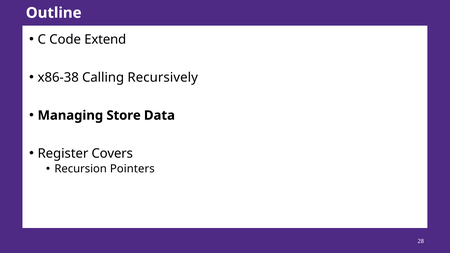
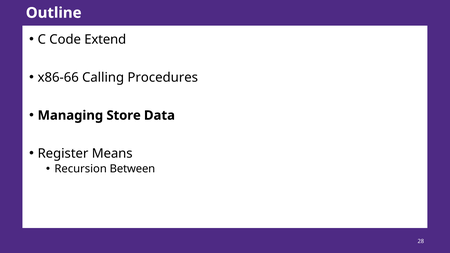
x86-38: x86-38 -> x86-66
Recursively: Recursively -> Procedures
Covers: Covers -> Means
Pointers: Pointers -> Between
